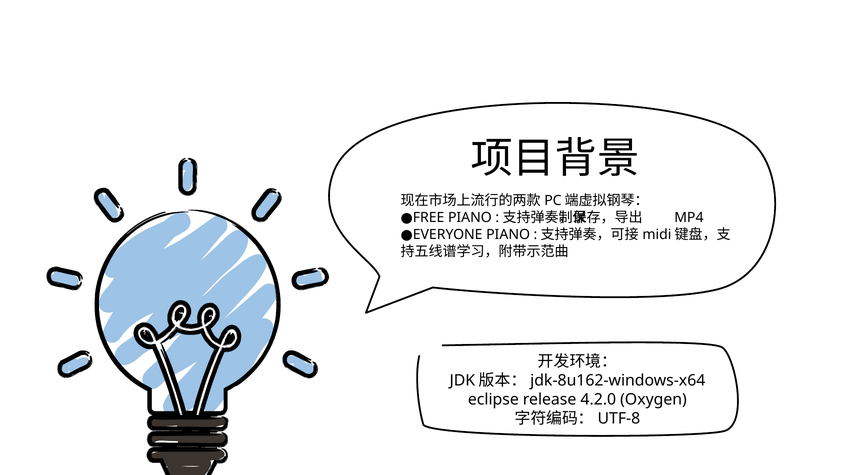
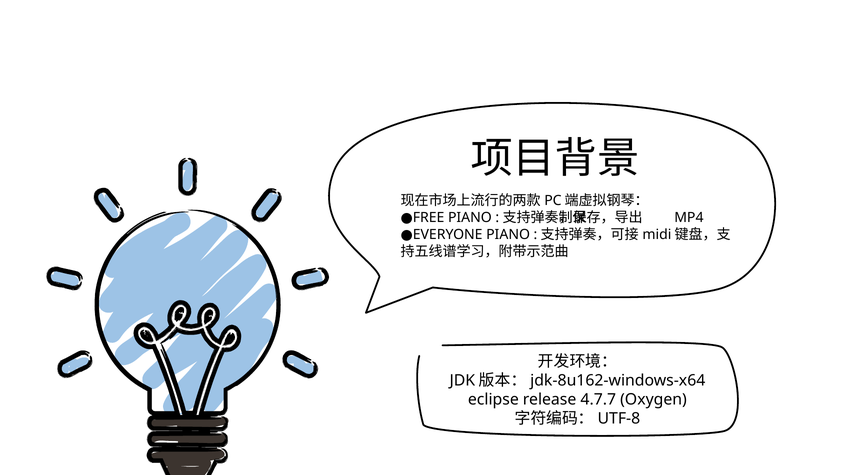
4.2.0: 4.2.0 -> 4.7.7
